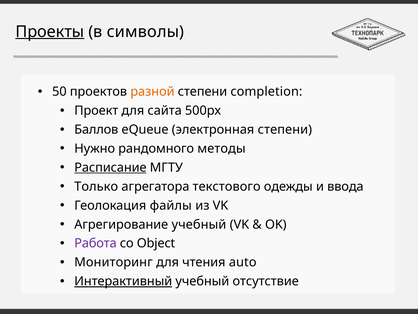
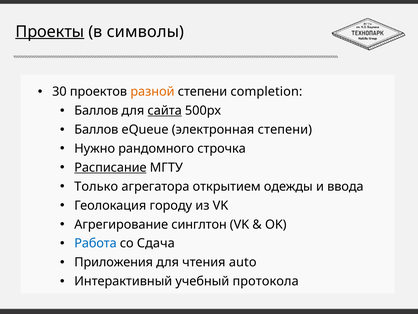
50: 50 -> 30
Проект at (96, 110): Проект -> Баллов
сайта underline: none -> present
методы: методы -> строчка
текстового: текстового -> открытием
файлы: файлы -> городу
Агрегирование учебный: учебный -> синглтон
Работа colour: purple -> blue
Object: Object -> Сдача
Мониторинг: Мониторинг -> Приложения
Интерактивный underline: present -> none
отсутствие: отсутствие -> протокола
